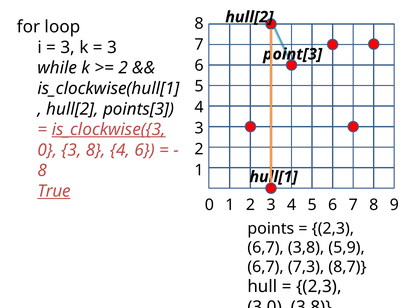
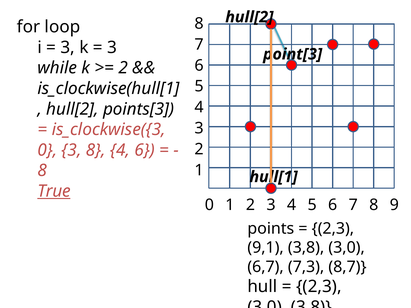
is_clockwise({3 underline: present -> none
6,7 at (266, 248): 6,7 -> 9,1
3,8 5,9: 5,9 -> 3,0
